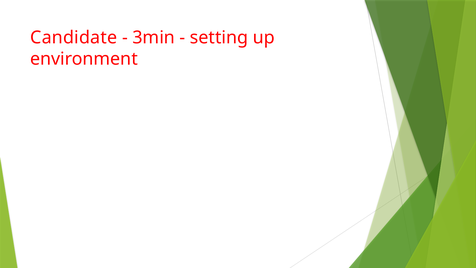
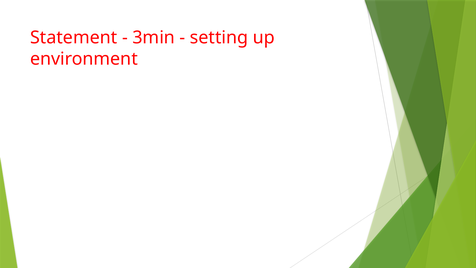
Candidate: Candidate -> Statement
